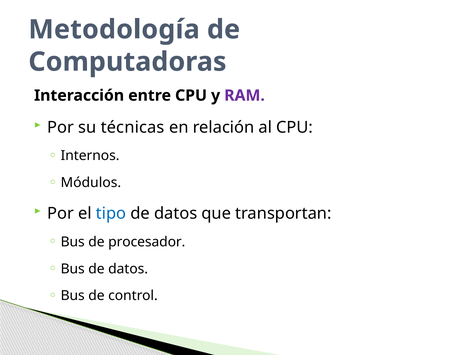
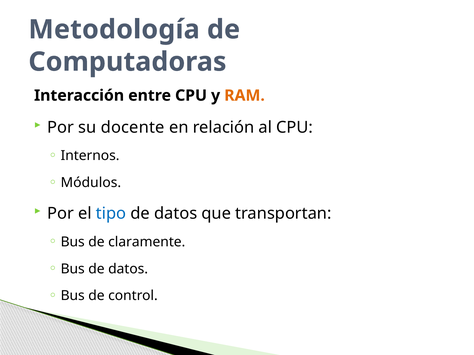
RAM colour: purple -> orange
técnicas: técnicas -> docente
procesador: procesador -> claramente
